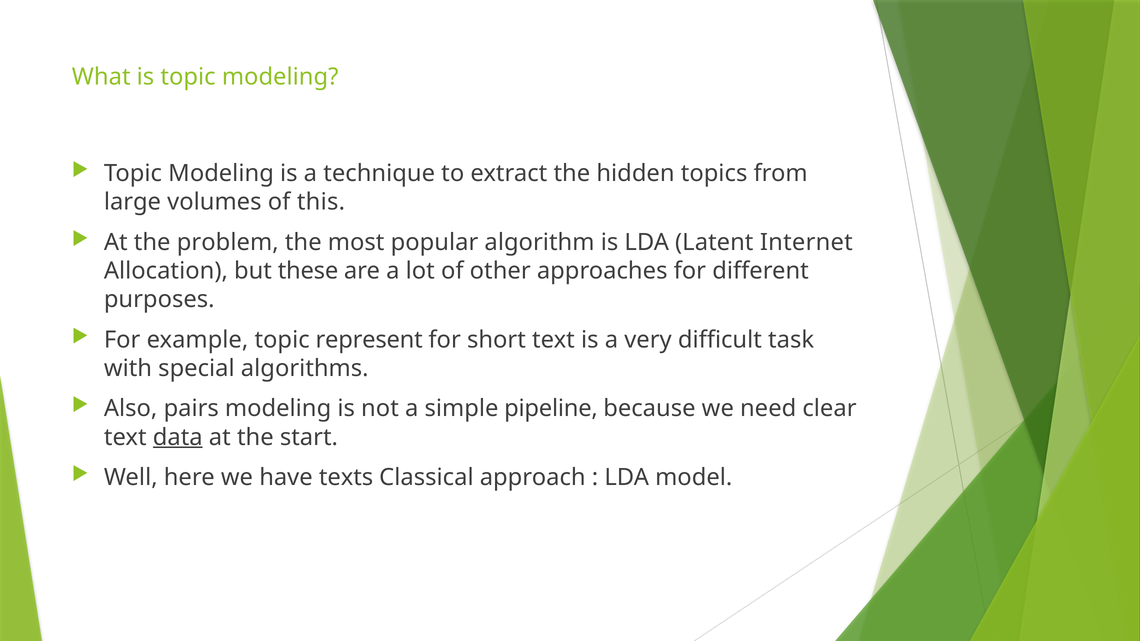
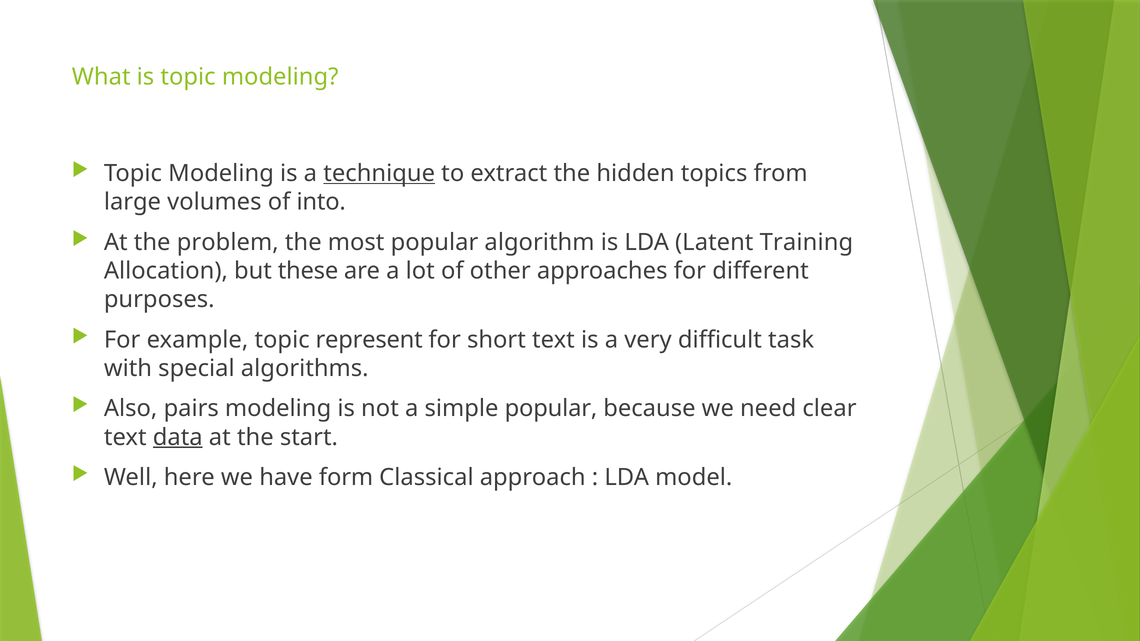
technique underline: none -> present
this: this -> into
Internet: Internet -> Training
simple pipeline: pipeline -> popular
texts: texts -> form
